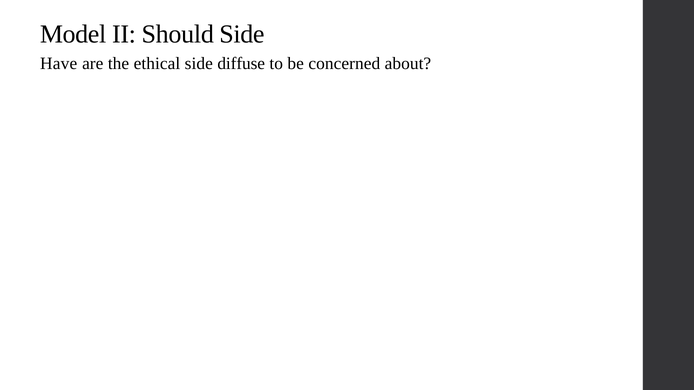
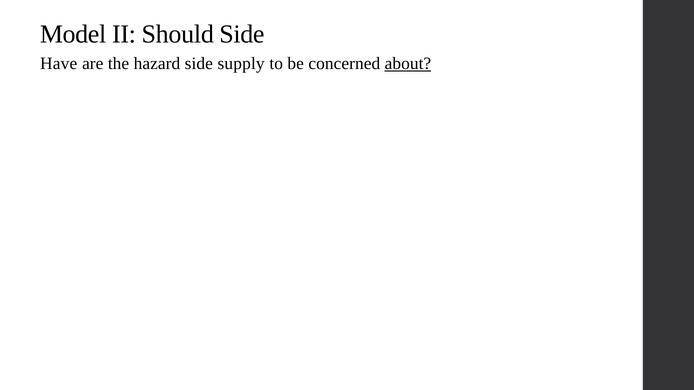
ethical: ethical -> hazard
diffuse: diffuse -> supply
about underline: none -> present
